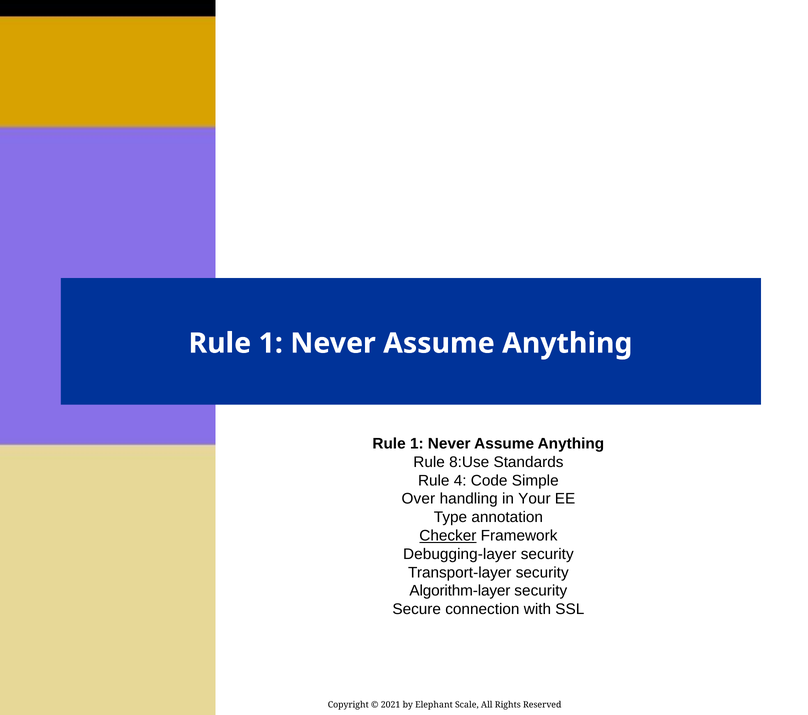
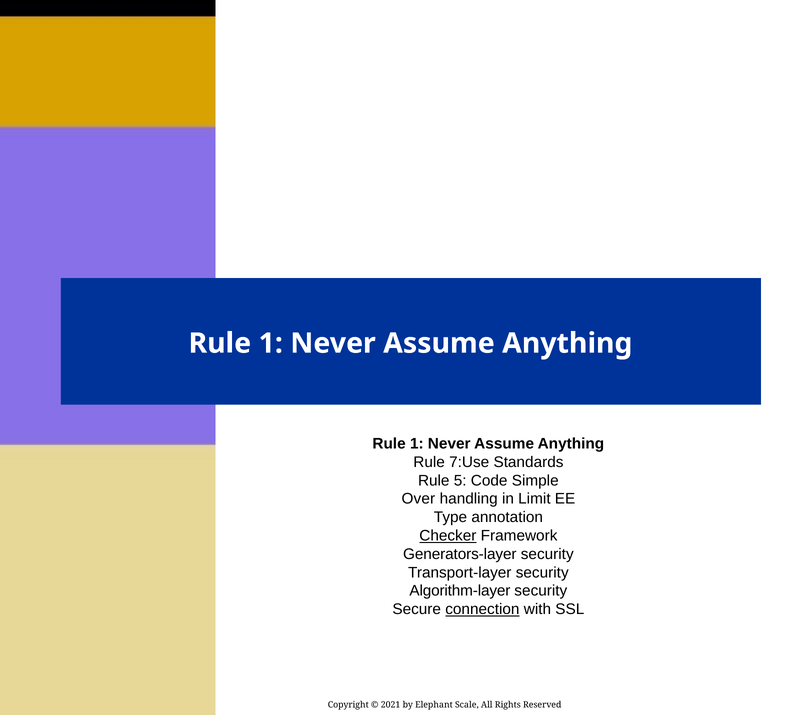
8:Use: 8:Use -> 7:Use
4: 4 -> 5
Your: Your -> Limit
Debugging-layer: Debugging-layer -> Generators-layer
connection underline: none -> present
